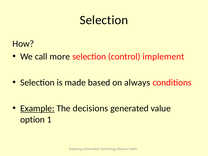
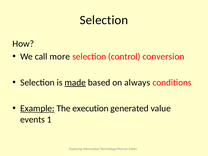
implement: implement -> conversion
made underline: none -> present
decisions: decisions -> execution
option: option -> events
